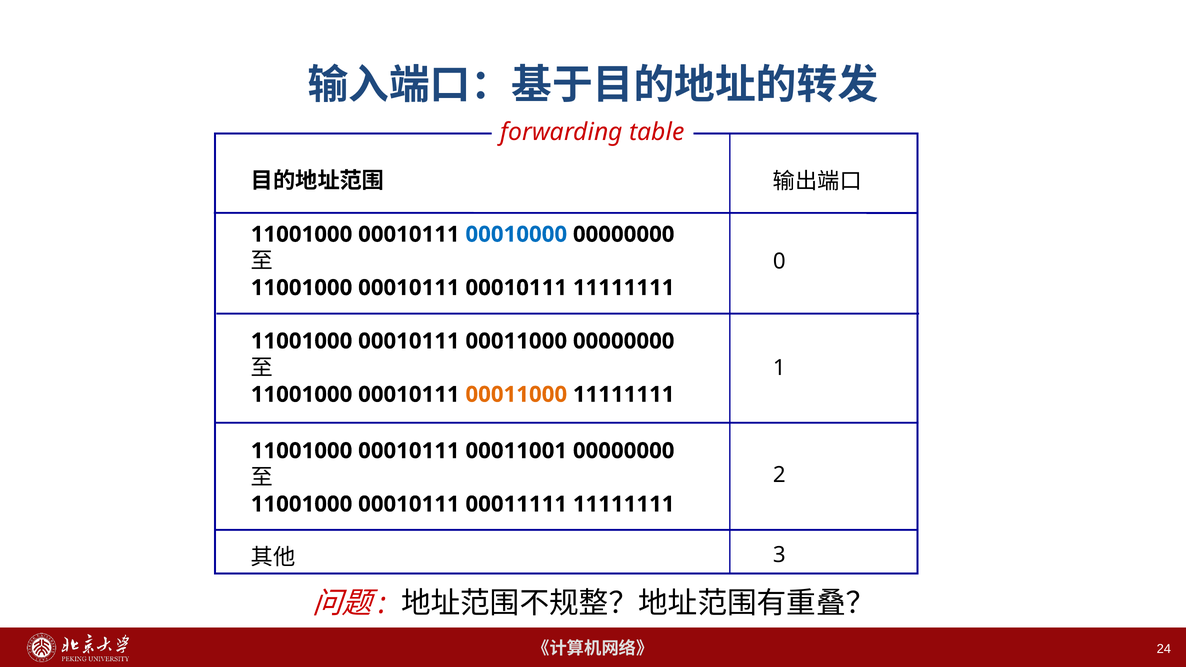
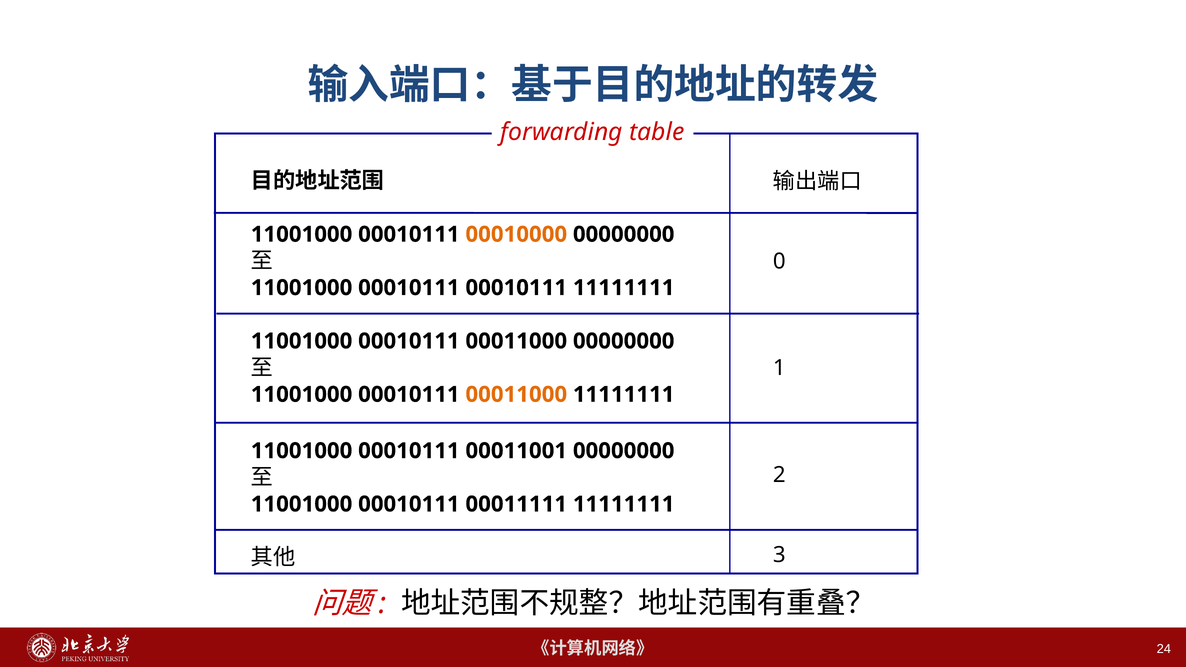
00010000 colour: blue -> orange
